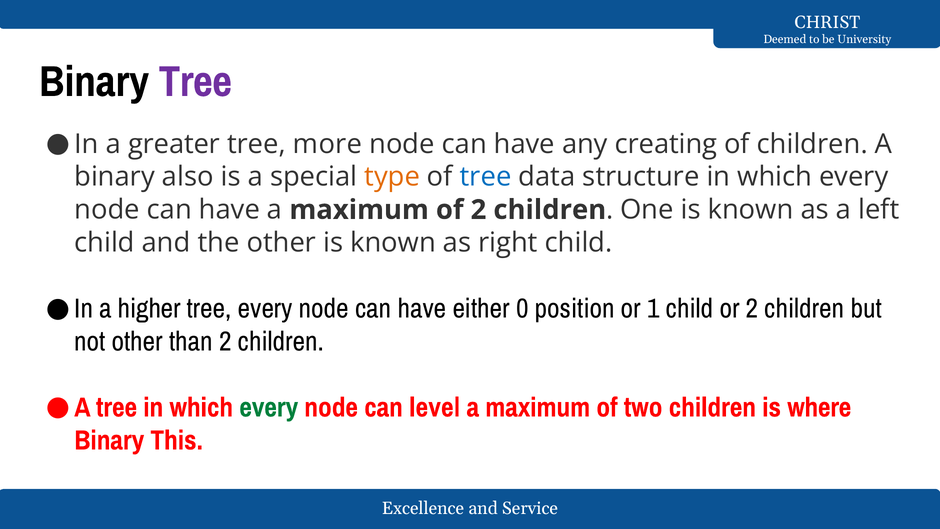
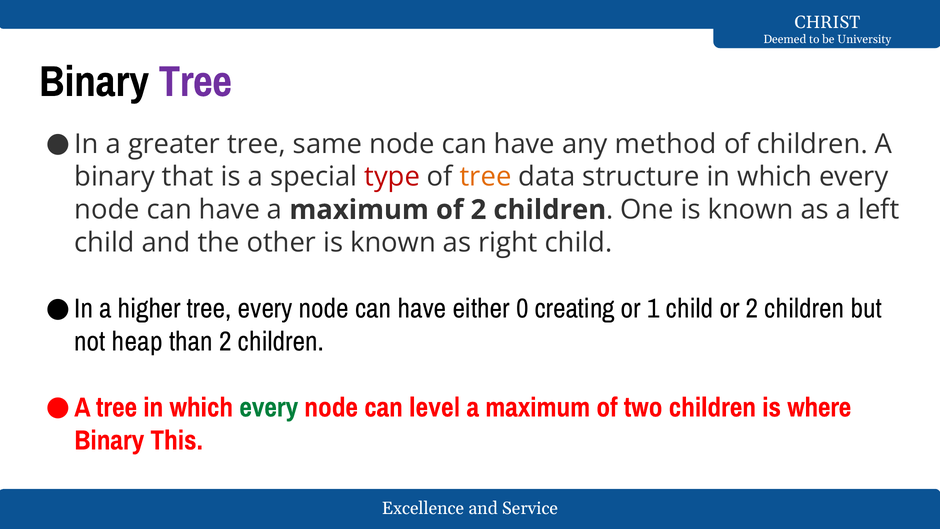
more: more -> same
creating: creating -> method
also: also -> that
type colour: orange -> red
tree at (486, 177) colour: blue -> orange
position: position -> creating
not other: other -> heap
